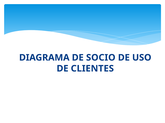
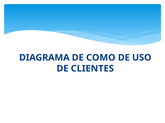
SOCIO: SOCIO -> COMO
